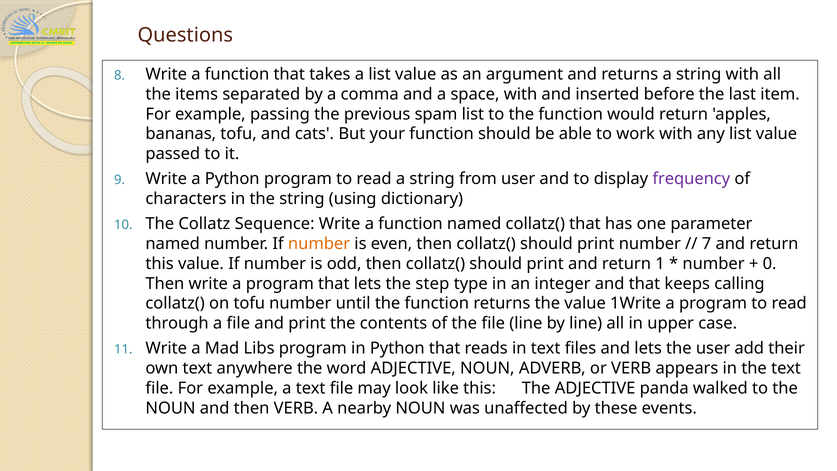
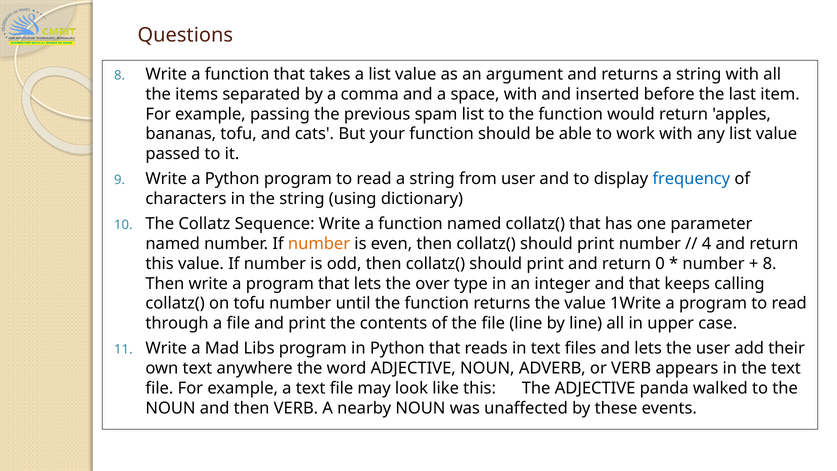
frequency colour: purple -> blue
7: 7 -> 4
1: 1 -> 0
0 at (770, 264): 0 -> 8
step: step -> over
